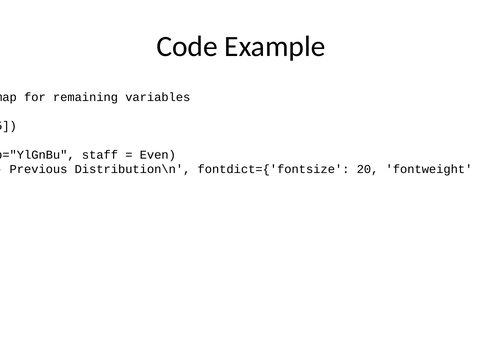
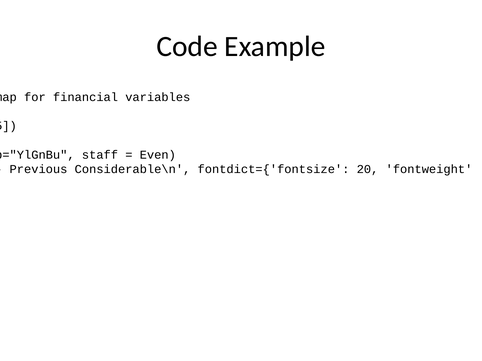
remaining: remaining -> financial
Distribution\n: Distribution\n -> Considerable\n
